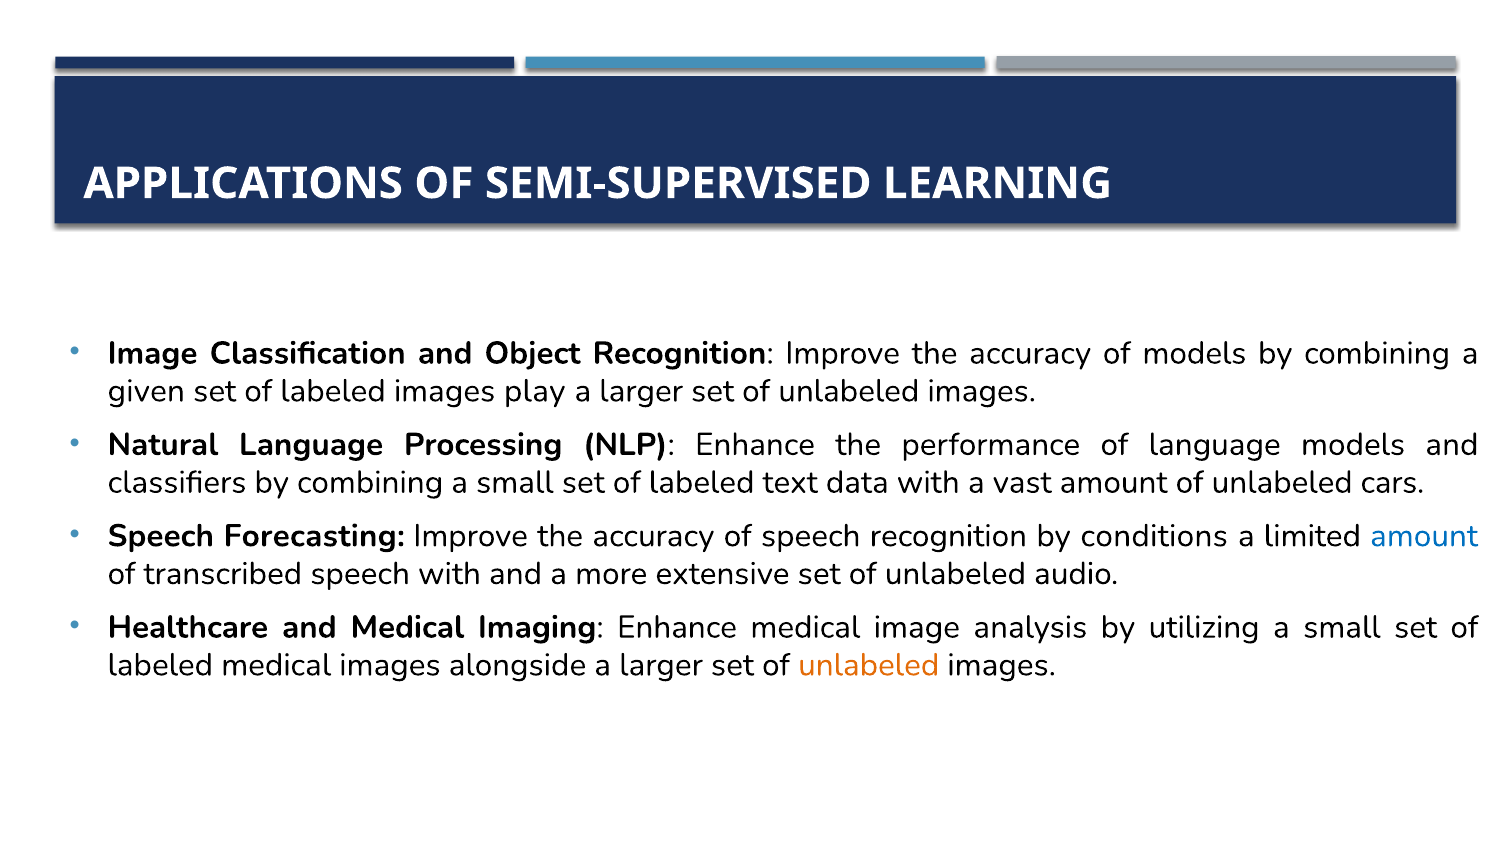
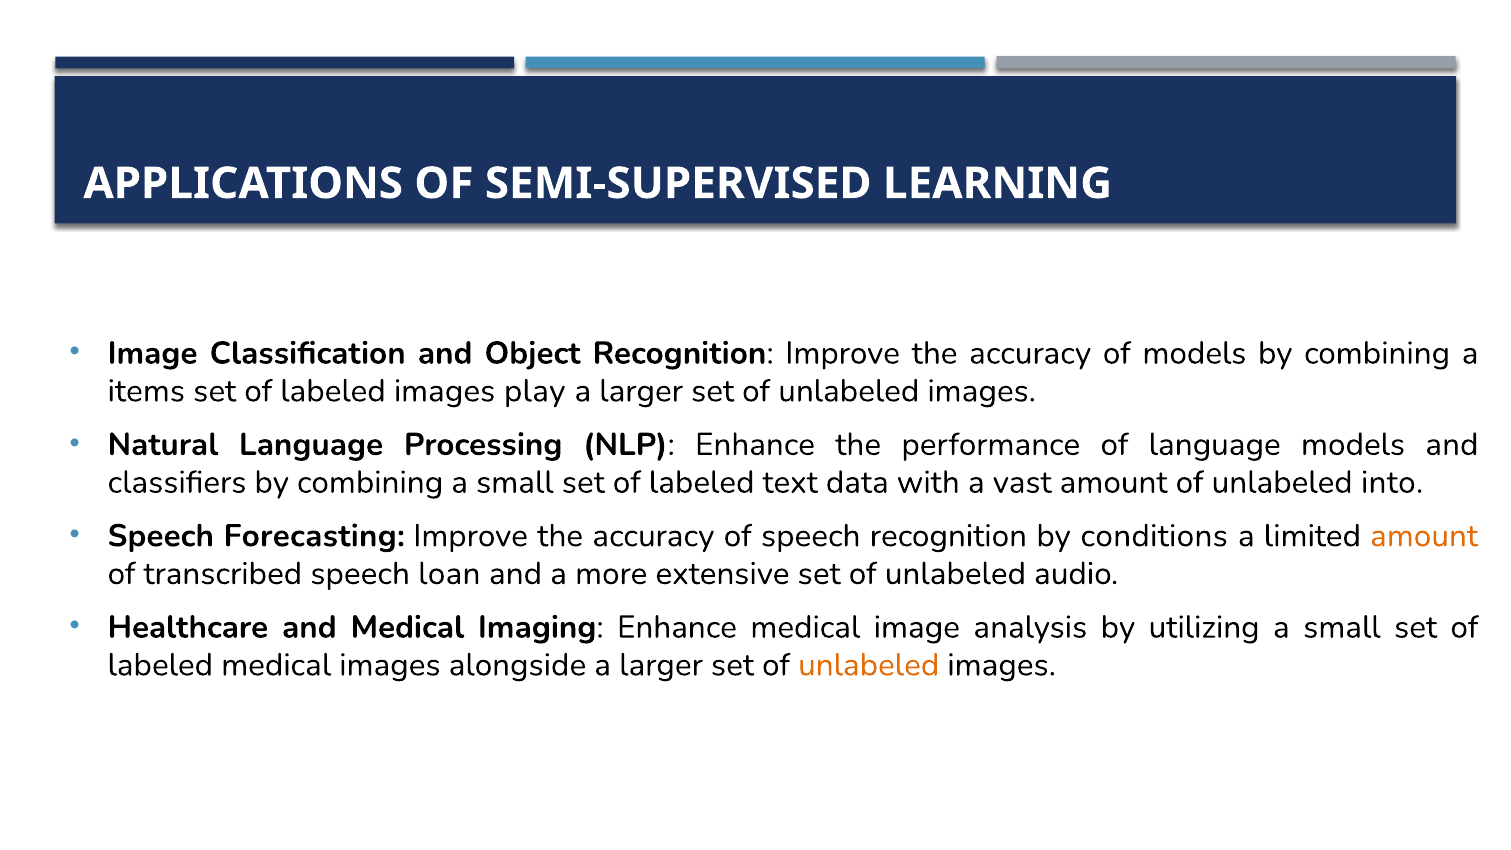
given: given -> items
cars: cars -> into
amount at (1424, 536) colour: blue -> orange
speech with: with -> loan
